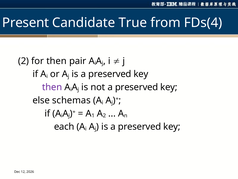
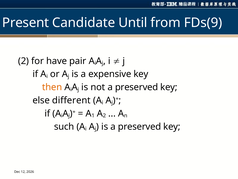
True: True -> Until
FDs(4: FDs(4 -> FDs(9
for then: then -> have
j is a preserved: preserved -> expensive
then at (52, 87) colour: purple -> orange
schemas: schemas -> different
each: each -> such
